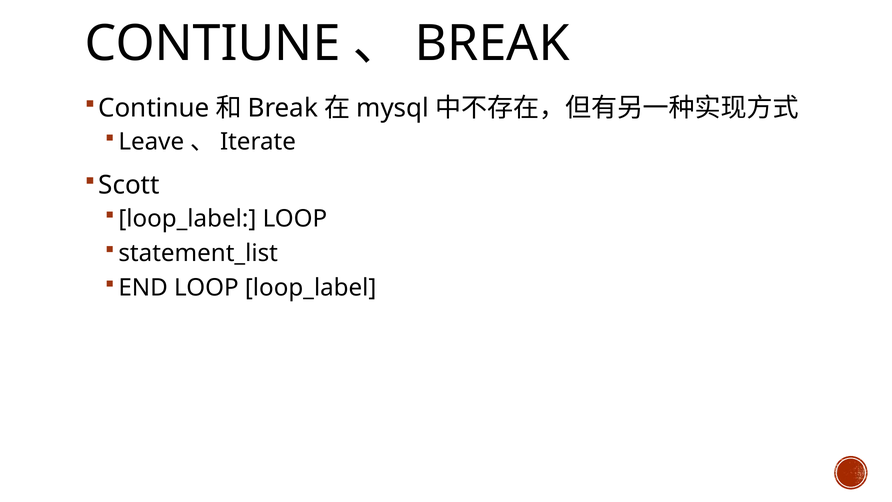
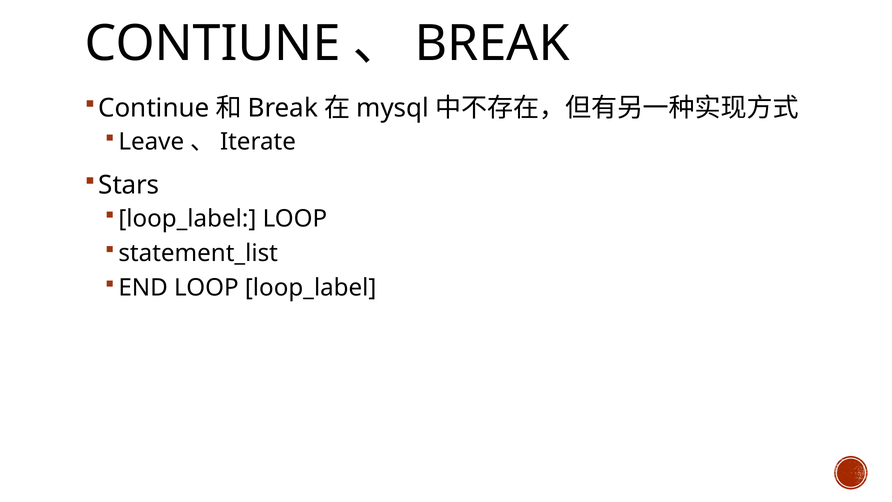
Scott: Scott -> Stars
